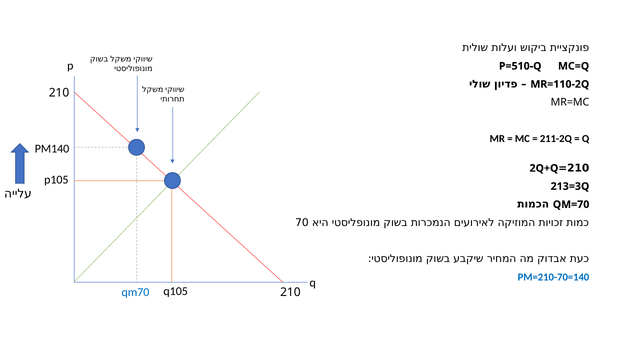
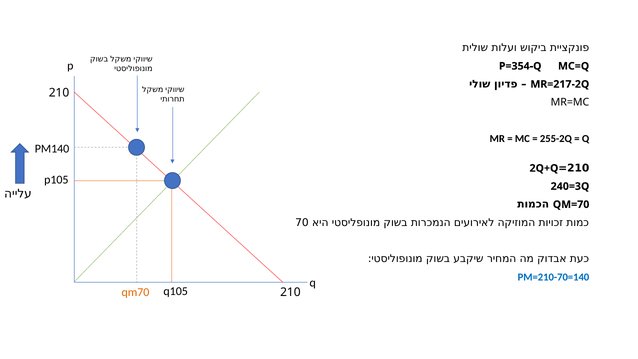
P=510-Q: P=510-Q -> P=354-Q
MR=110-2Q: MR=110-2Q -> MR=217-2Q
211-2Q: 211-2Q -> 255-2Q
213=3Q: 213=3Q -> 240=3Q
qm70 colour: blue -> orange
